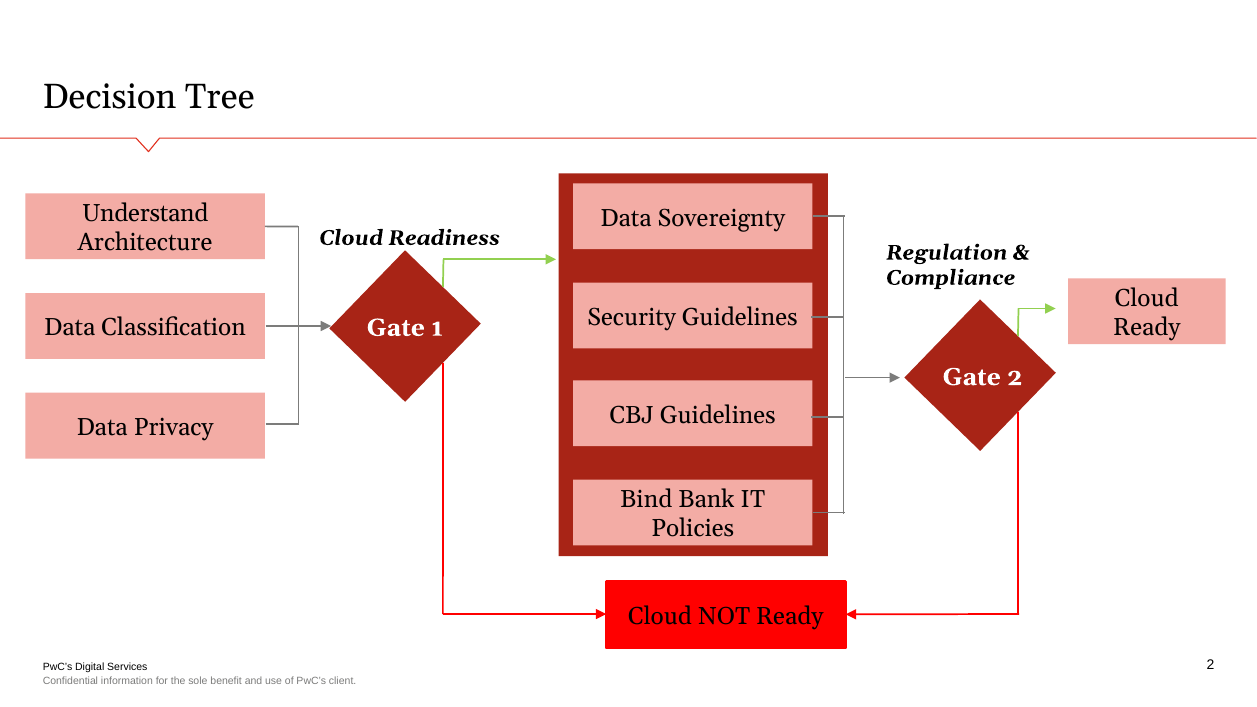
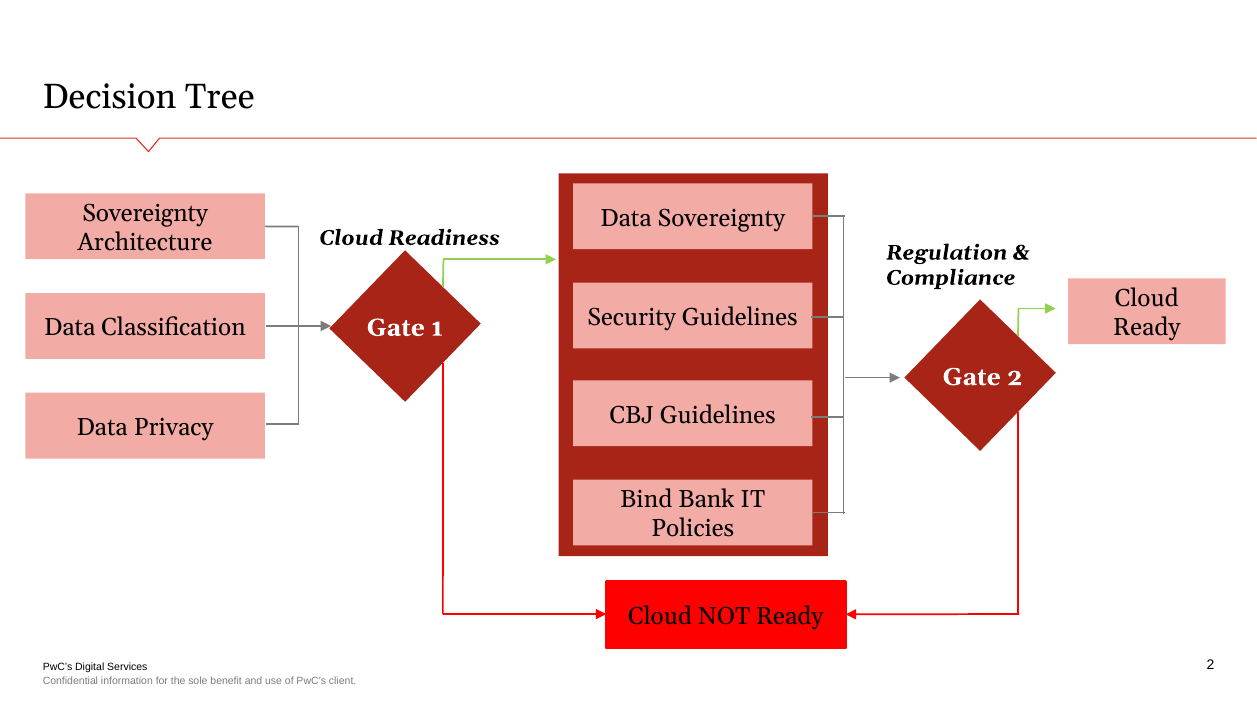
Understand at (145, 213): Understand -> Sovereignty
